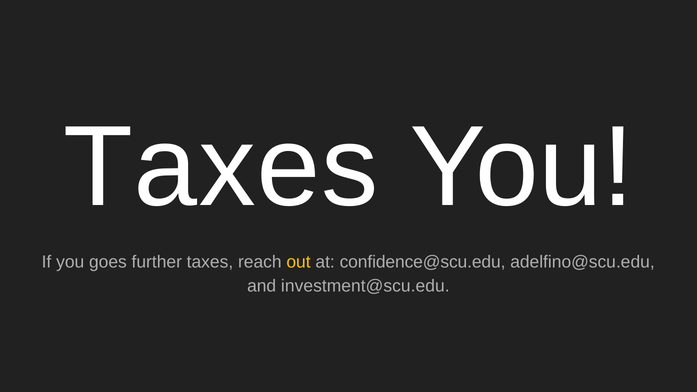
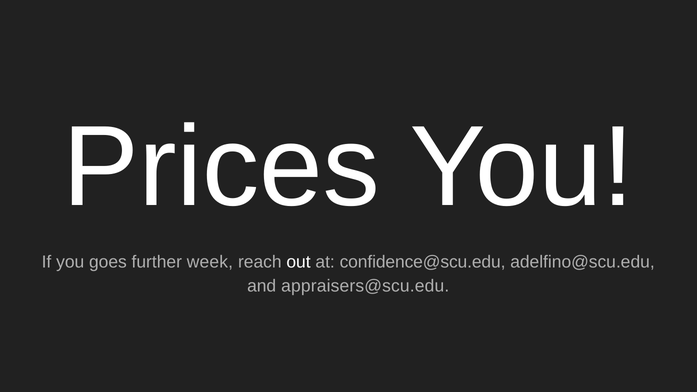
Taxes at (221, 168): Taxes -> Prices
further taxes: taxes -> week
out colour: yellow -> white
investment@scu.edu: investment@scu.edu -> appraisers@scu.edu
